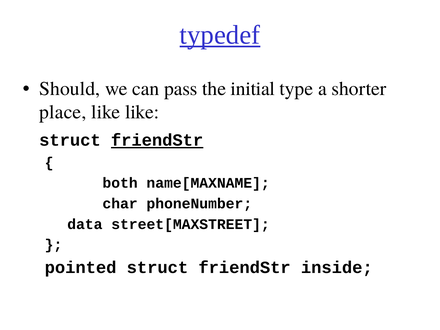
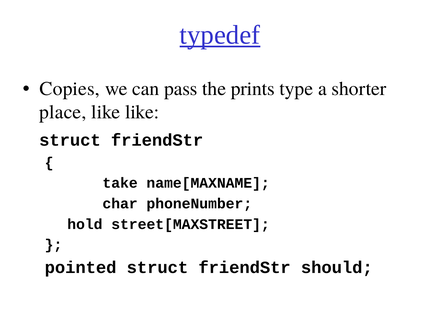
Should: Should -> Copies
initial: initial -> prints
friendStr at (157, 140) underline: present -> none
both: both -> take
data: data -> hold
inside: inside -> should
